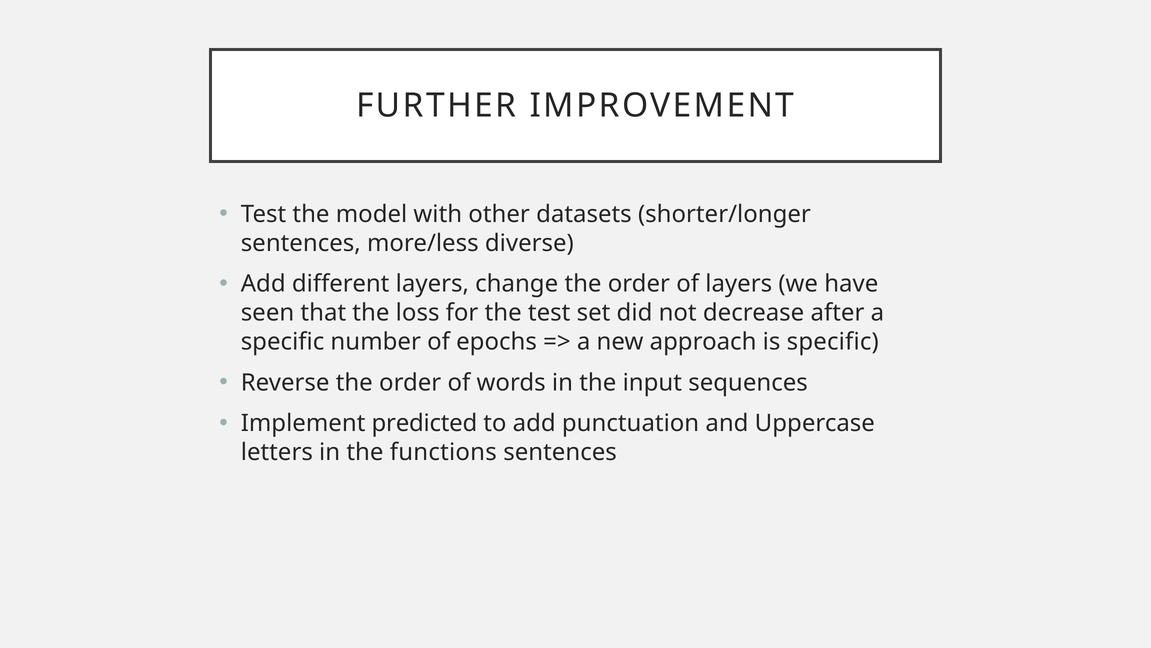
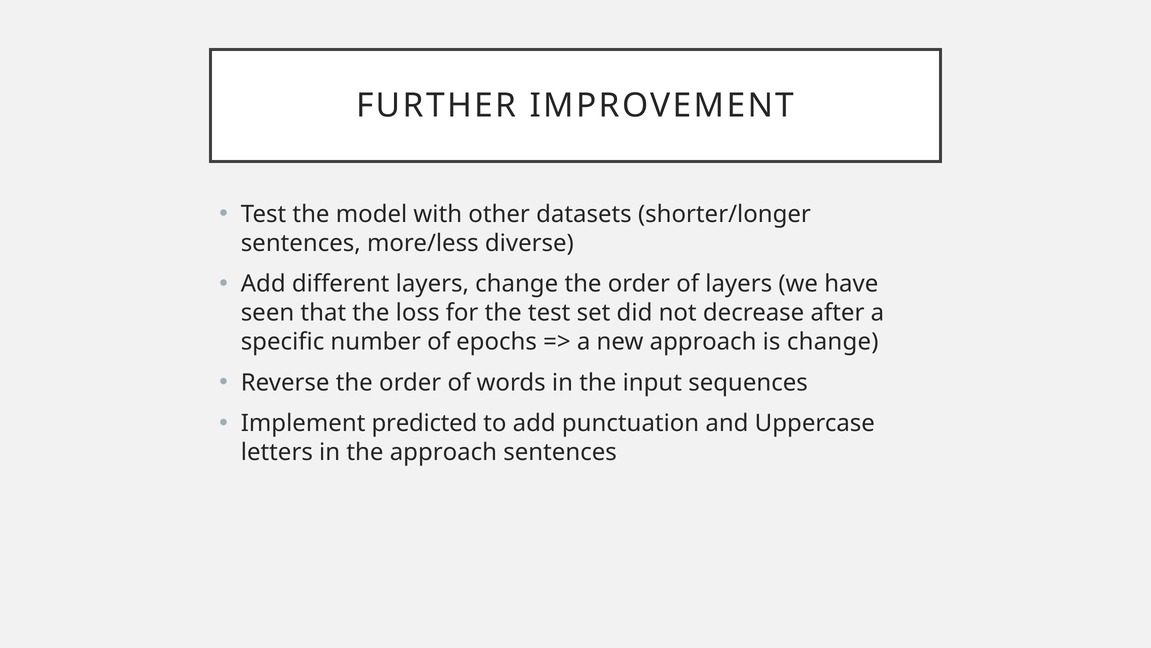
is specific: specific -> change
the functions: functions -> approach
